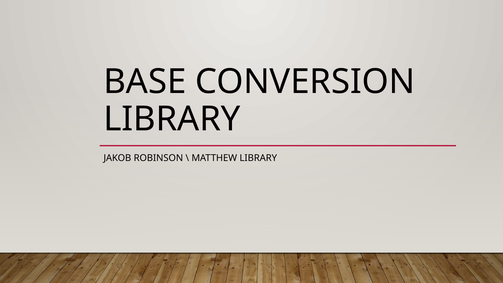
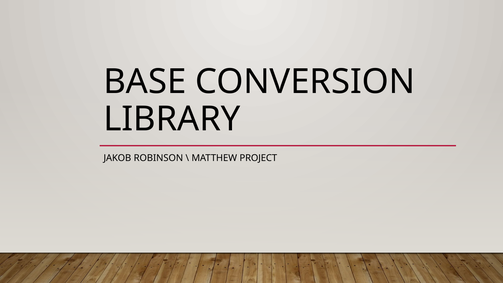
MATTHEW LIBRARY: LIBRARY -> PROJECT
